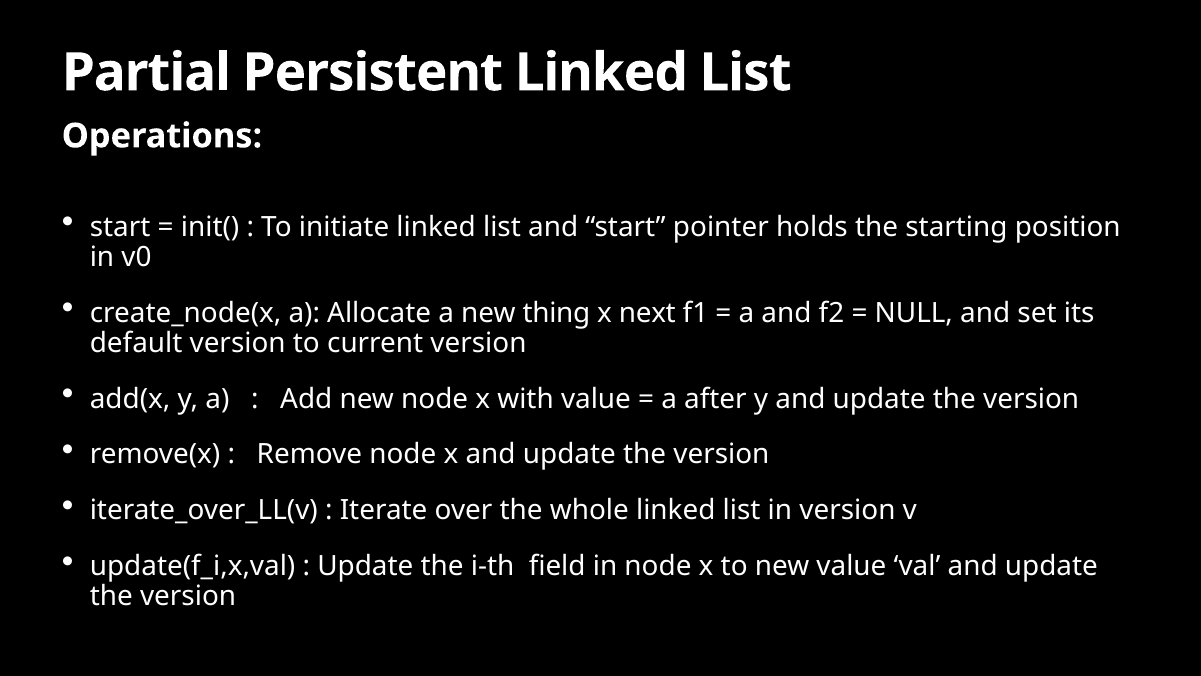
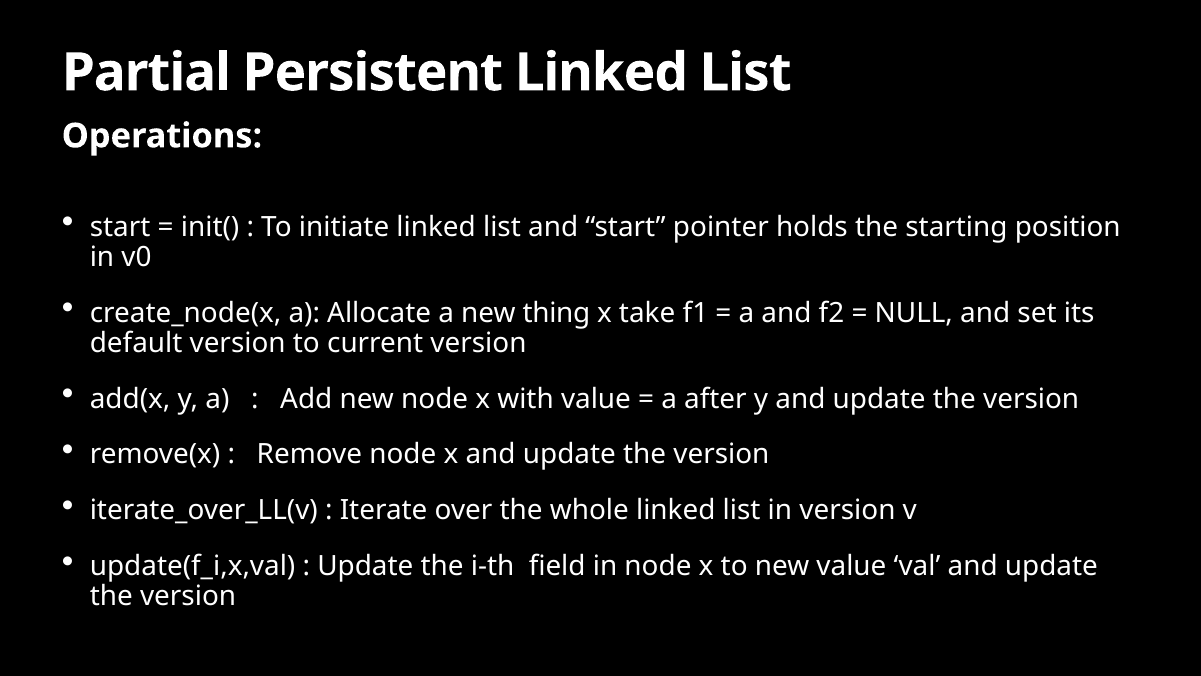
next: next -> take
